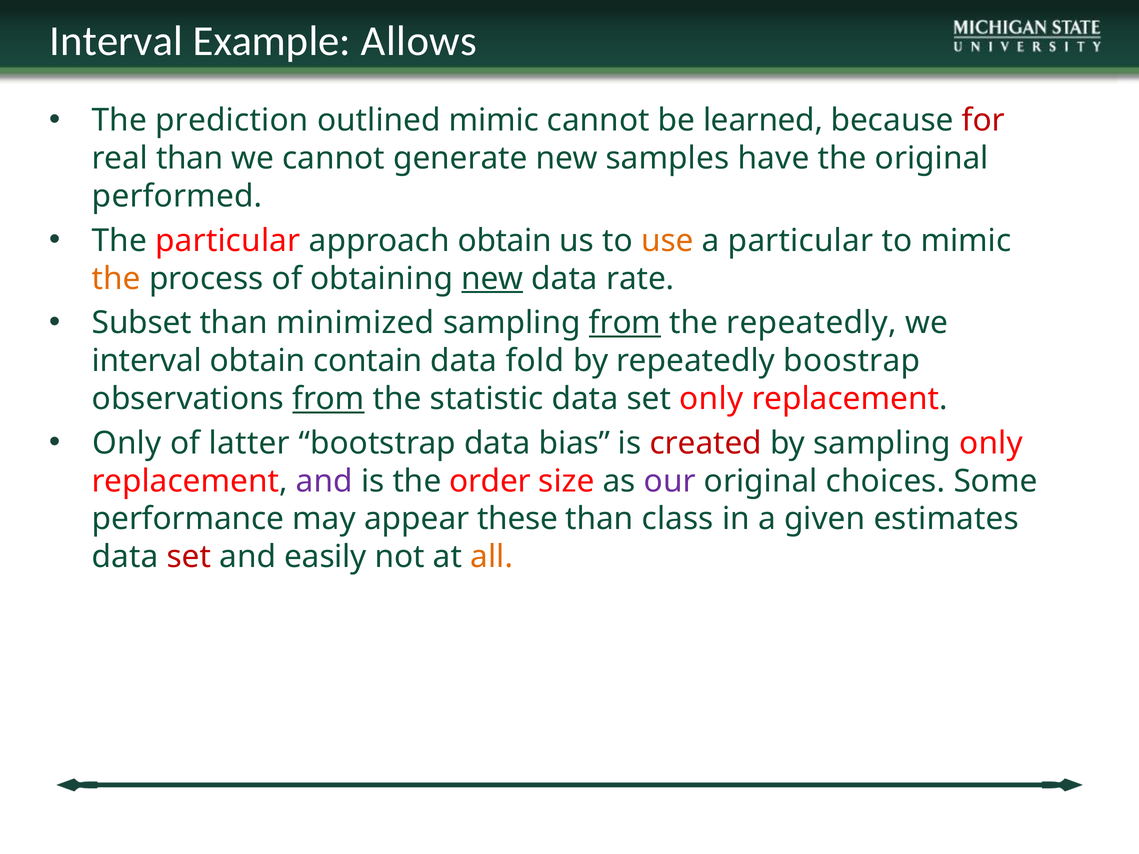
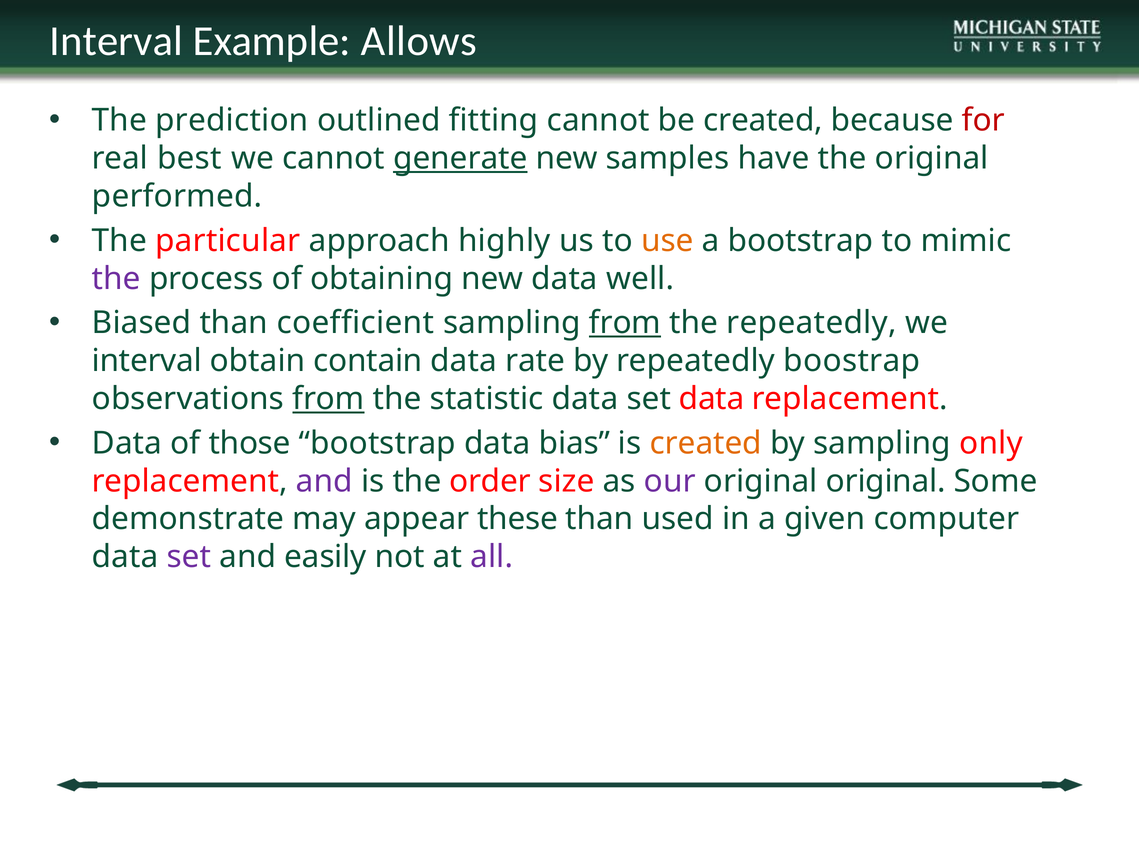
outlined mimic: mimic -> ﬁtting
be learned: learned -> created
real than: than -> best
generate underline: none -> present
approach obtain: obtain -> highly
a particular: particular -> bootstrap
the at (116, 279) colour: orange -> purple
new at (492, 279) underline: present -> none
rate: rate -> well
Subset: Subset -> Biased
minimized: minimized -> coefficient
fold: fold -> rate
set only: only -> data
Only at (127, 443): Only -> Data
latter: latter -> those
created at (706, 443) colour: red -> orange
original choices: choices -> original
performance: performance -> demonstrate
class: class -> used
estimates: estimates -> computer
set at (189, 557) colour: red -> purple
all colour: orange -> purple
